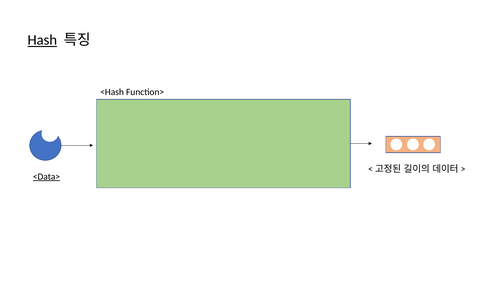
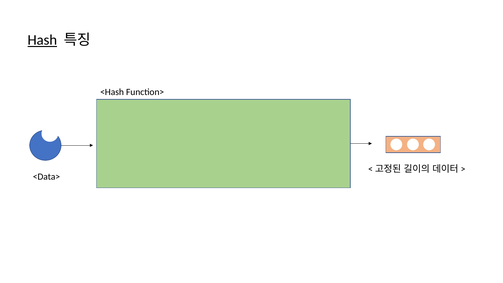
<Data> underline: present -> none
